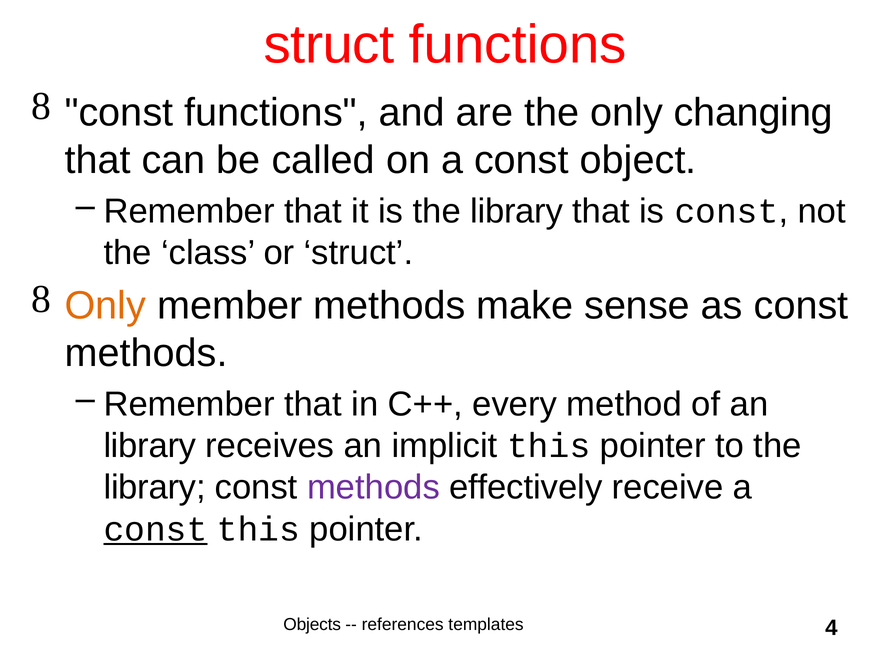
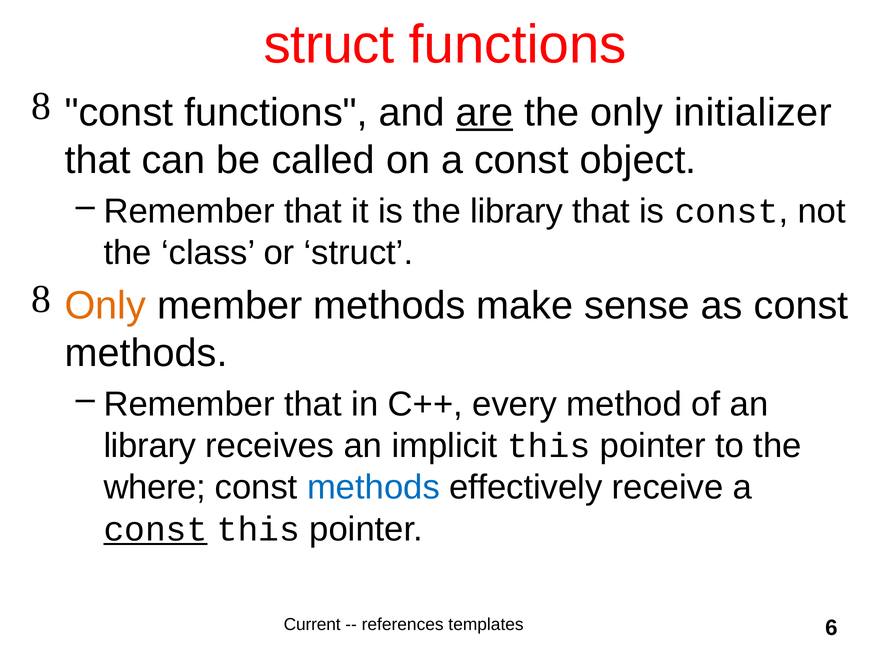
are underline: none -> present
changing: changing -> initializer
library at (155, 488): library -> where
methods at (373, 488) colour: purple -> blue
Objects: Objects -> Current
4: 4 -> 6
